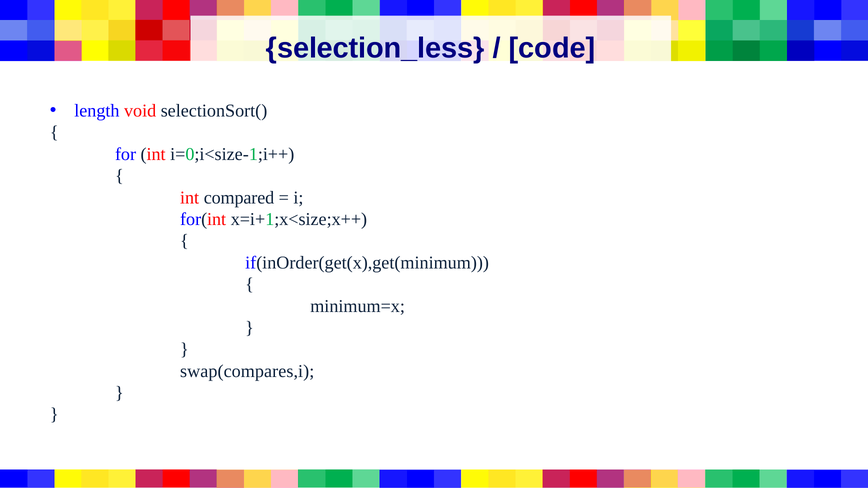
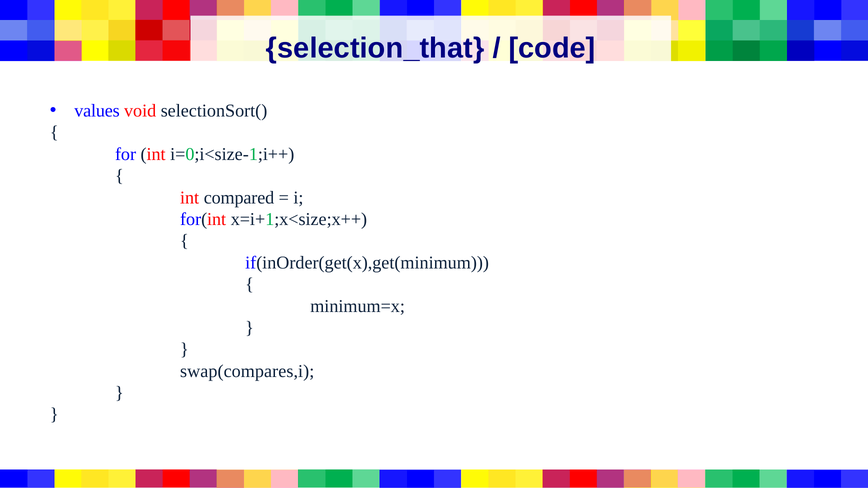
selection_less: selection_less -> selection_that
length: length -> values
